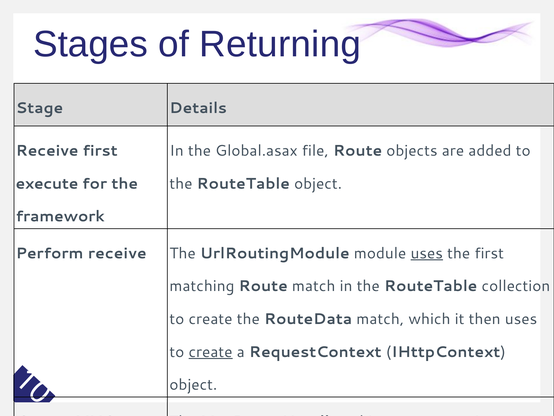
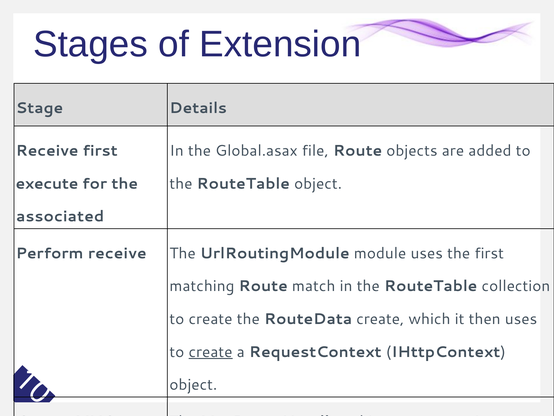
Returning: Returning -> Extension
framework: framework -> associated
uses at (427, 253) underline: present -> none
RouteData match: match -> create
